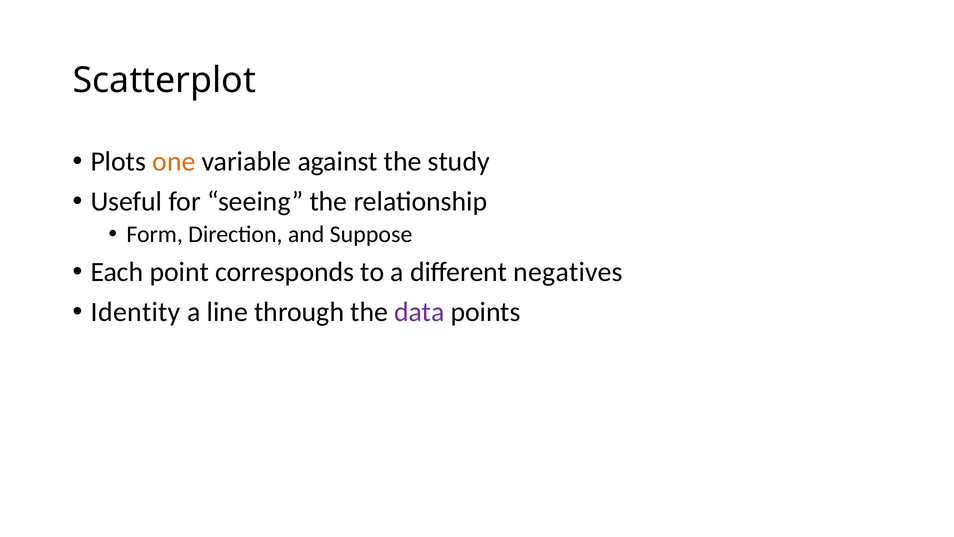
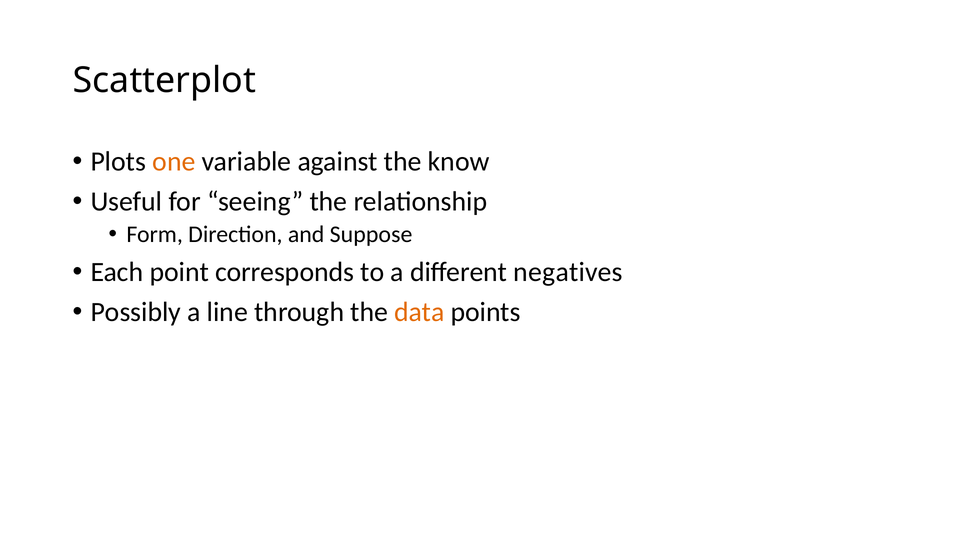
study: study -> know
Identity: Identity -> Possibly
data colour: purple -> orange
